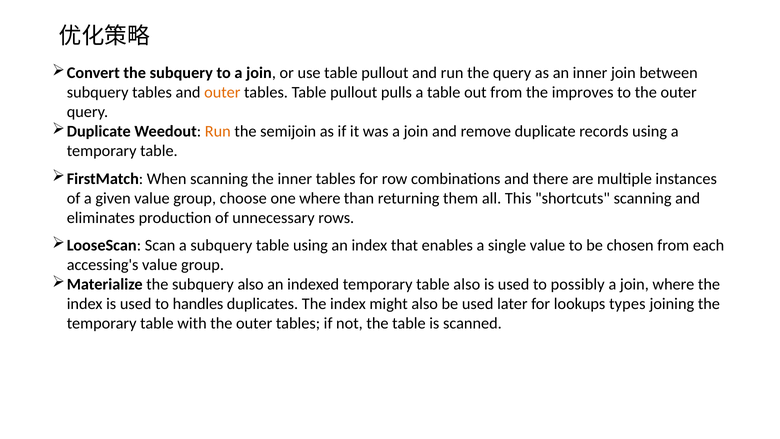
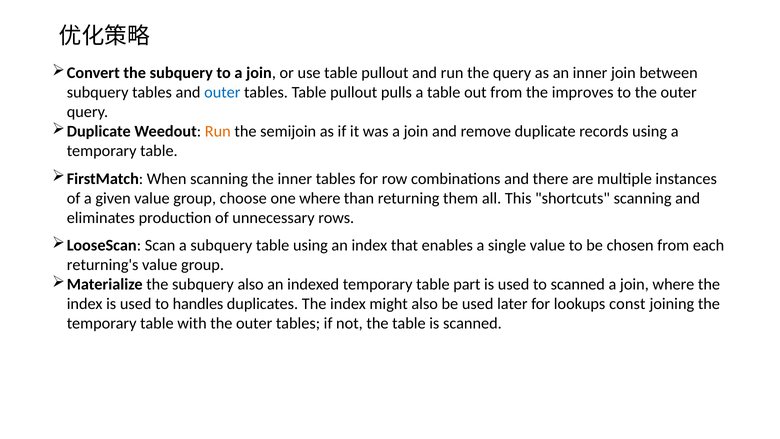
outer at (222, 92) colour: orange -> blue
accessing's: accessing's -> returning's
table also: also -> part
to possibly: possibly -> scanned
types: types -> const
